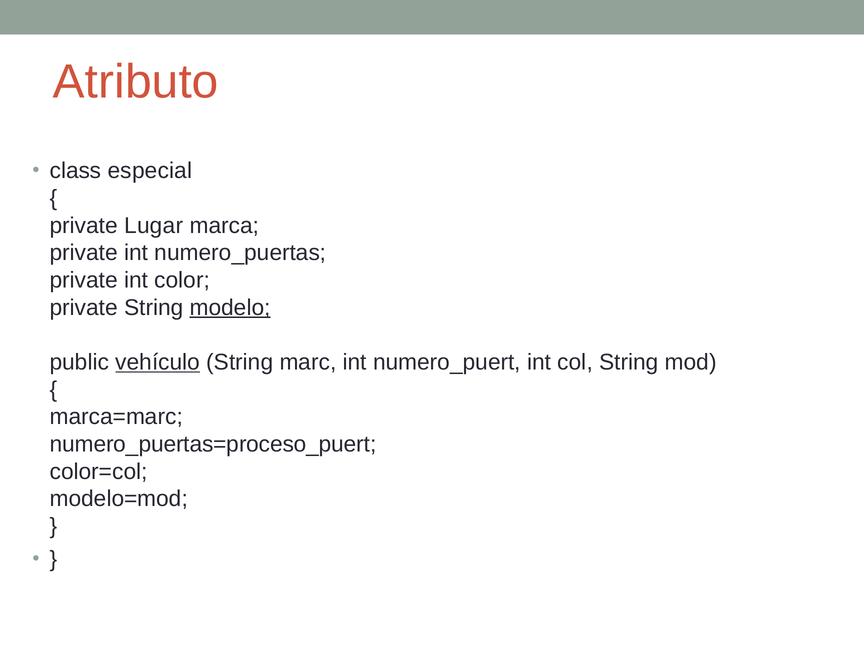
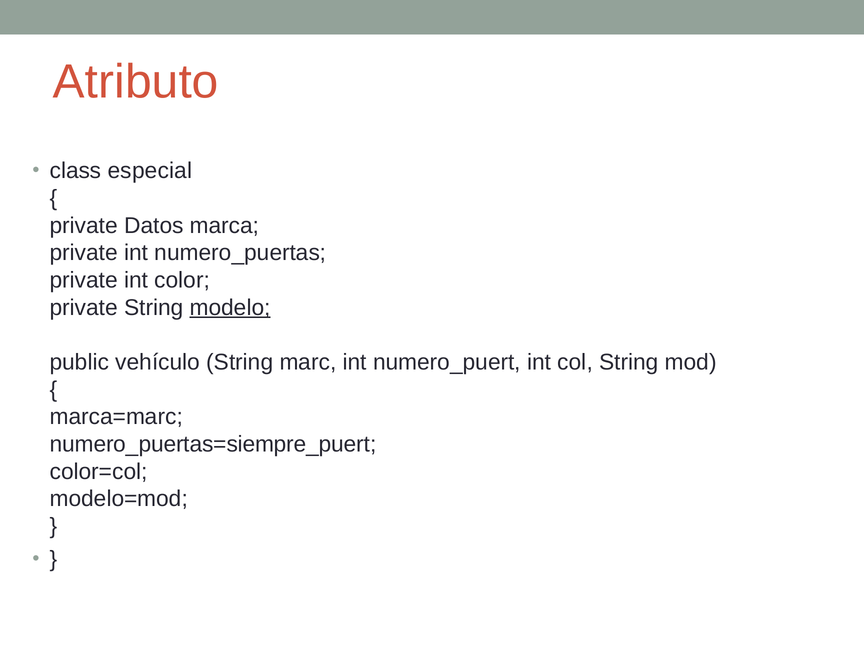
Lugar: Lugar -> Datos
vehículo underline: present -> none
numero_puertas=proceso_puert: numero_puertas=proceso_puert -> numero_puertas=siempre_puert
